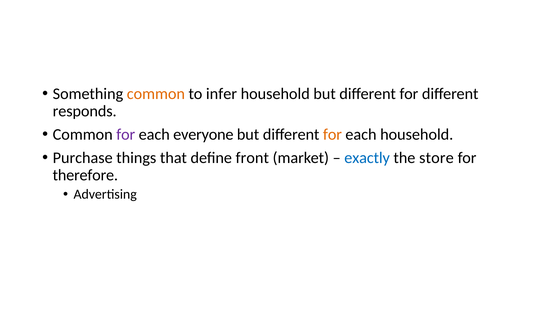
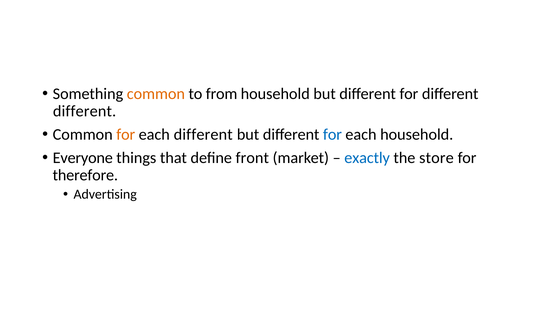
infer: infer -> from
responds at (85, 111): responds -> different
for at (126, 135) colour: purple -> orange
each everyone: everyone -> different
for at (332, 135) colour: orange -> blue
Purchase: Purchase -> Everyone
